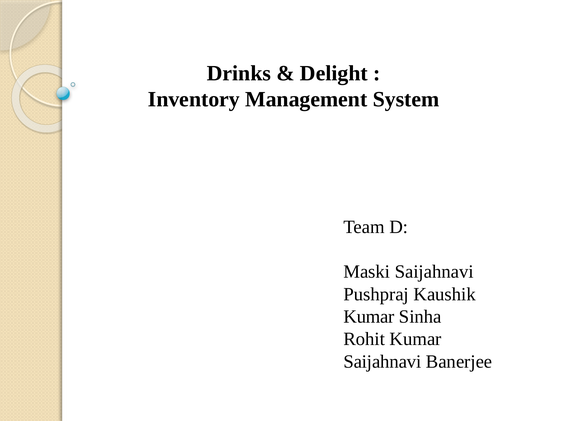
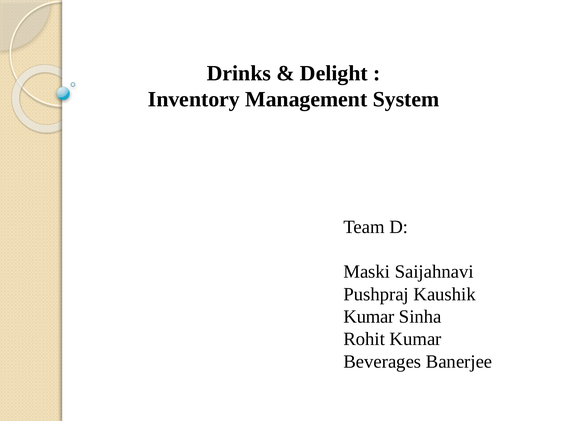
Saijahnavi at (382, 361): Saijahnavi -> Beverages
